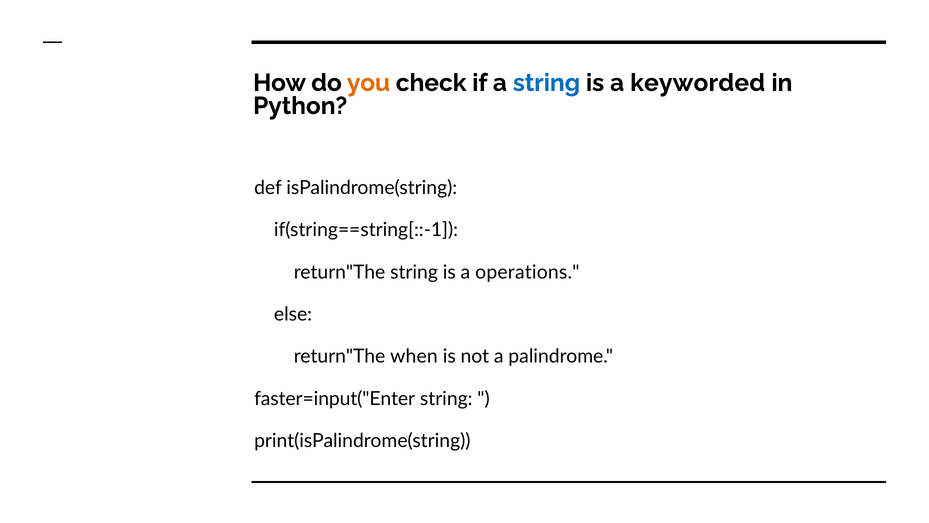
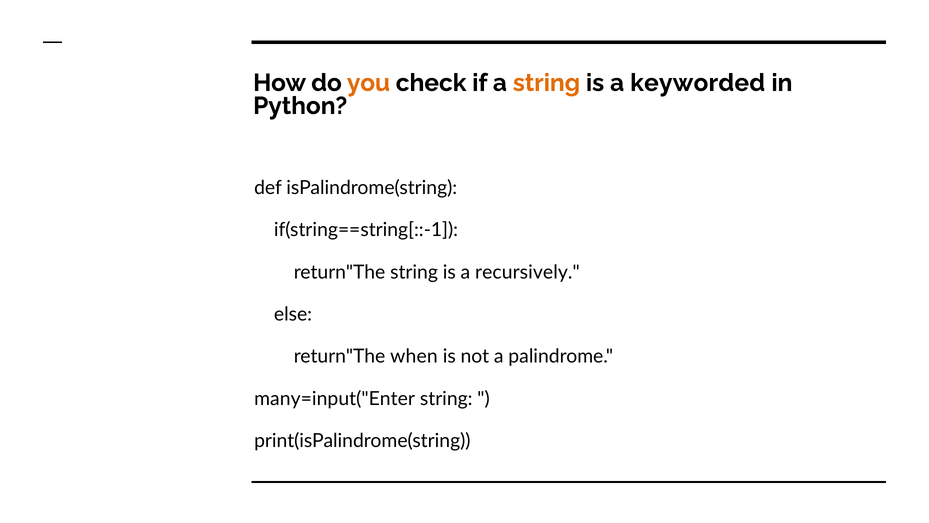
string at (546, 83) colour: blue -> orange
operations: operations -> recursively
faster=input("Enter: faster=input("Enter -> many=input("Enter
